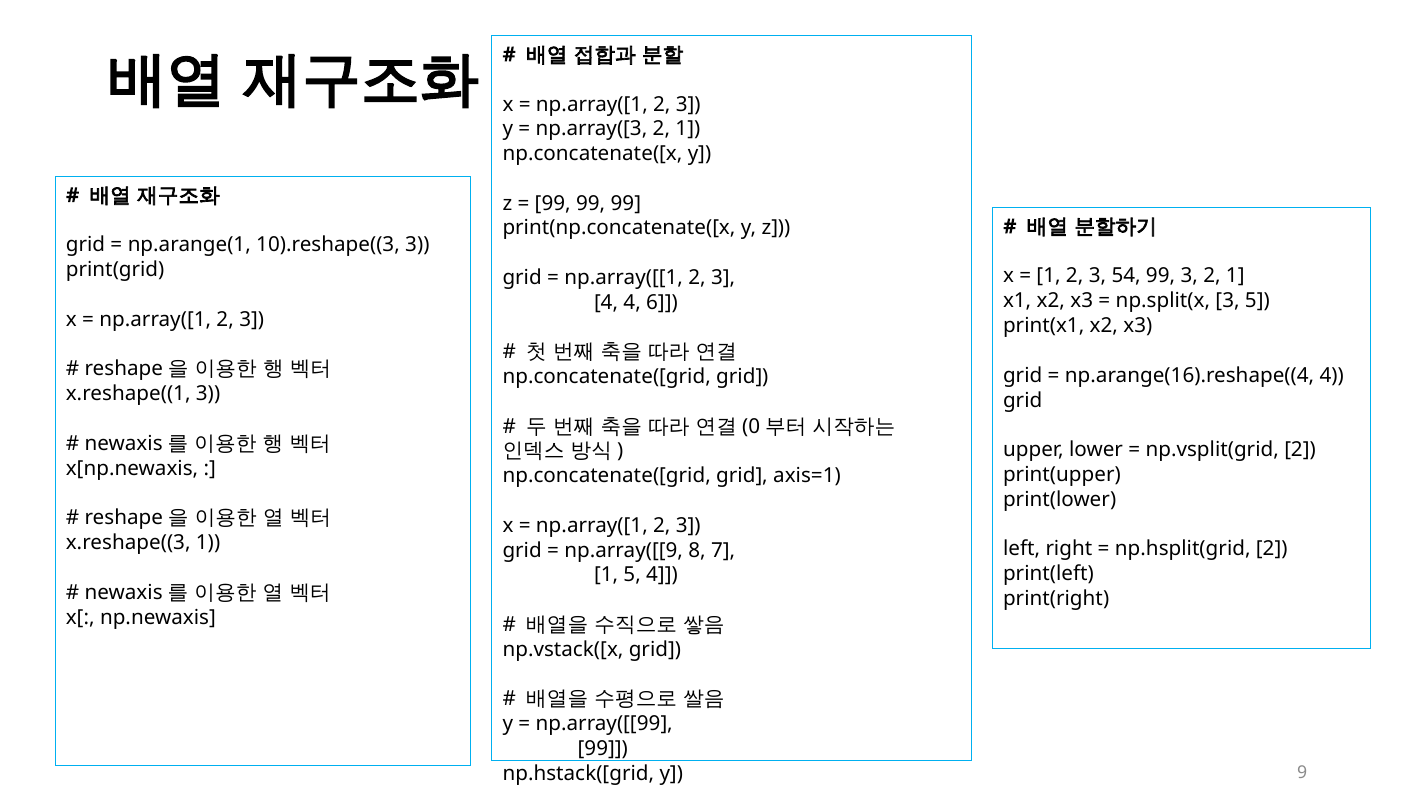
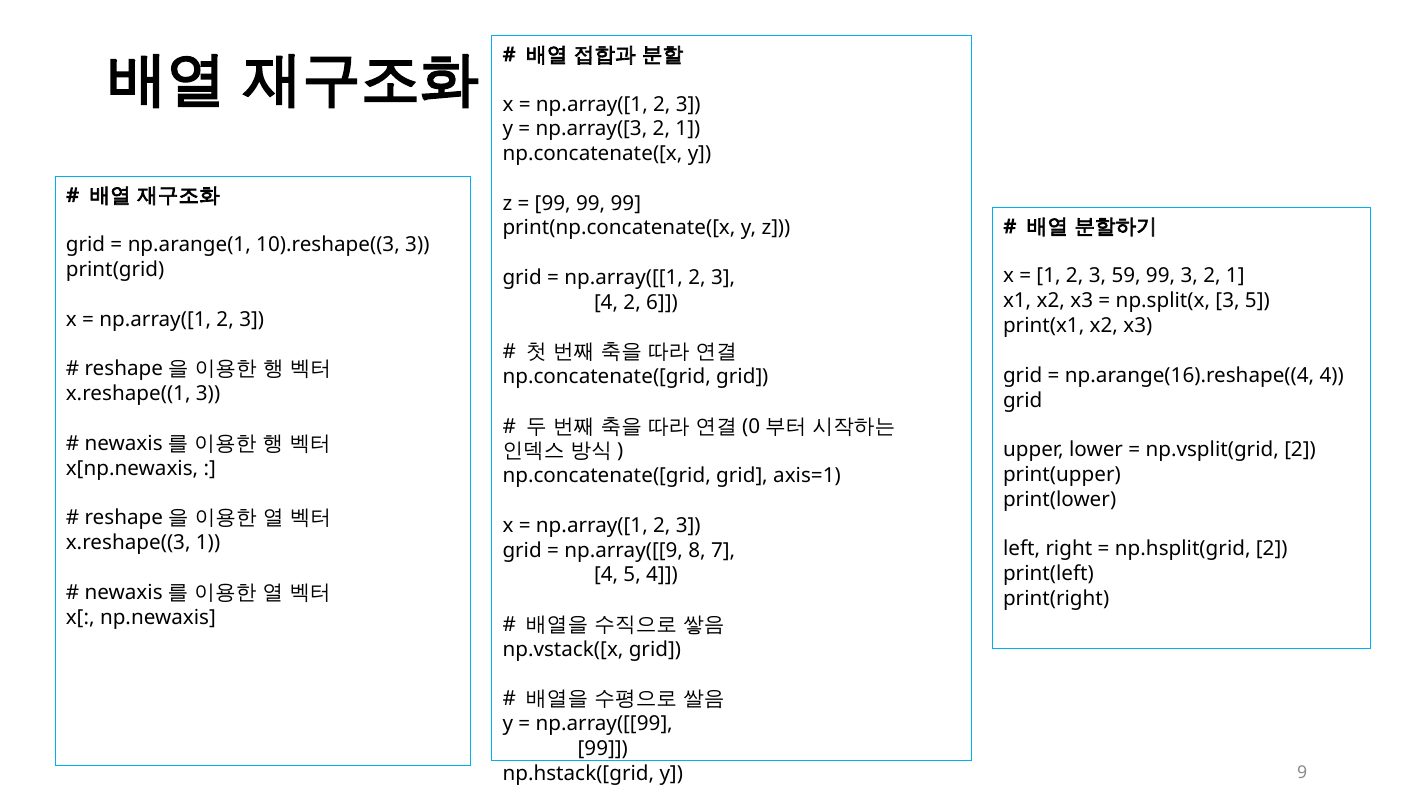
54: 54 -> 59
4 4: 4 -> 2
1 at (606, 575): 1 -> 4
